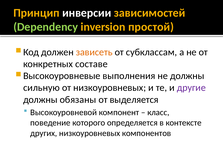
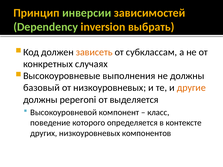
инверсии colour: white -> light green
простой: простой -> выбрать
составе: составе -> случаях
сильную: сильную -> базовый
другие colour: purple -> orange
обязаны: обязаны -> peperoni
